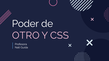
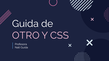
Poder at (25, 24): Poder -> Guida
